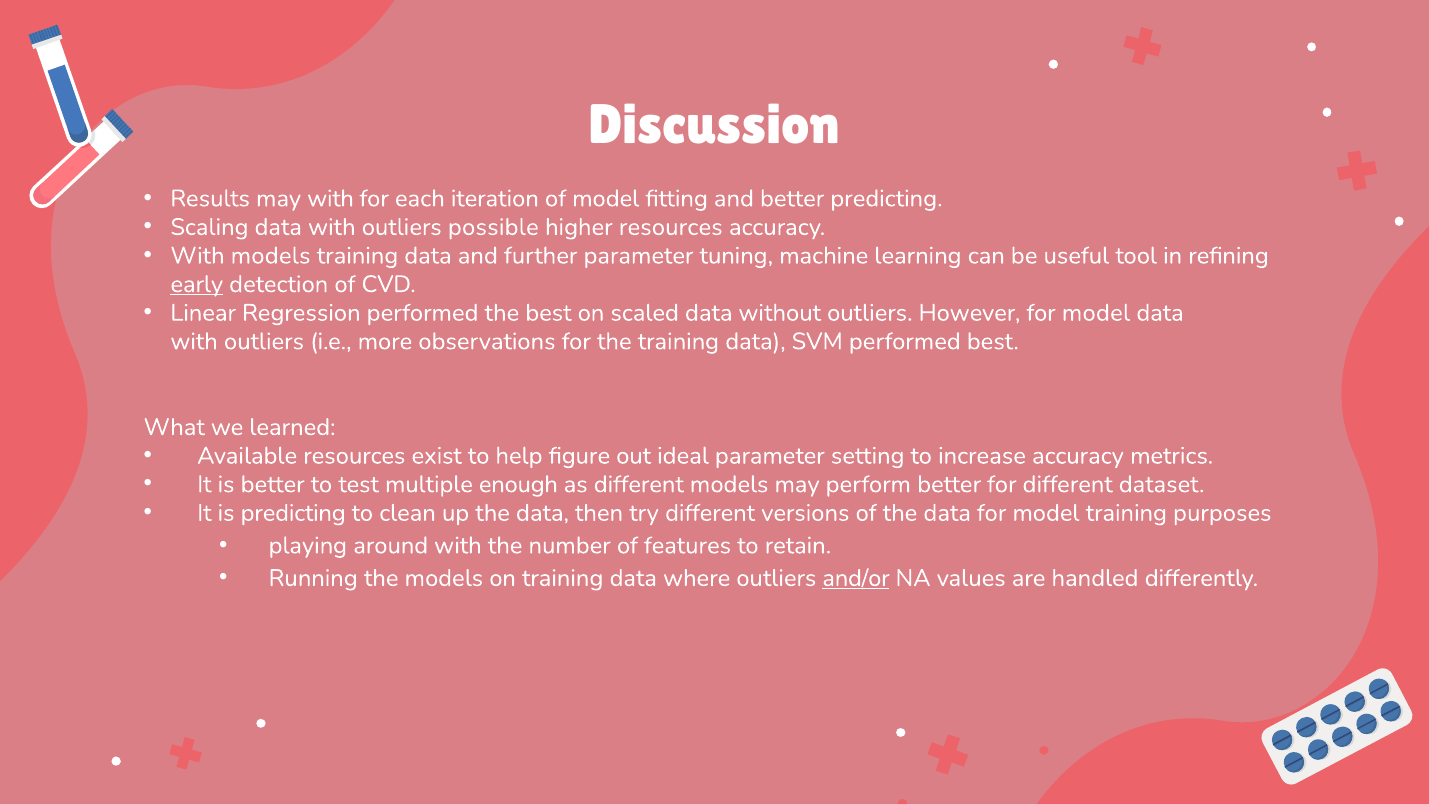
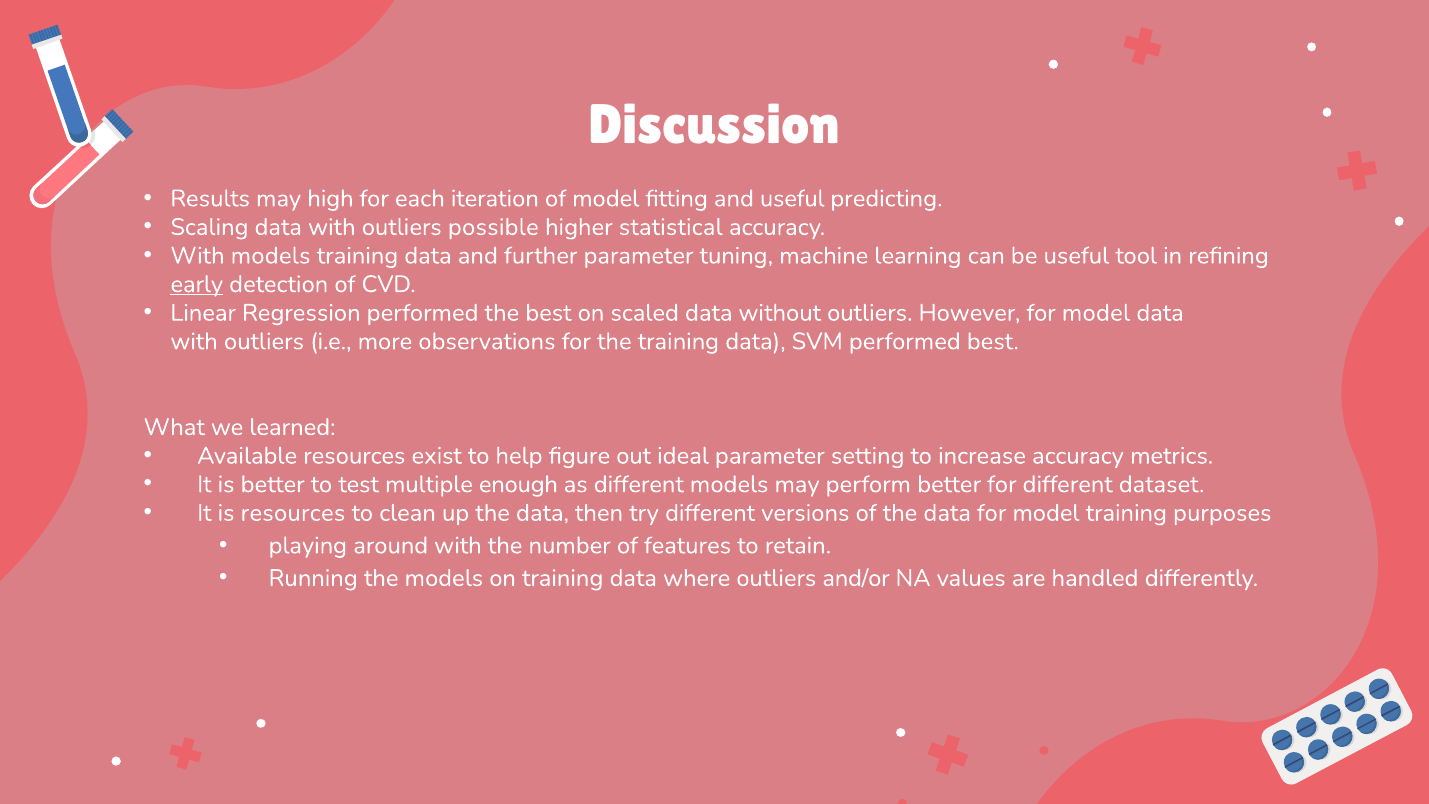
may with: with -> high
and better: better -> useful
higher resources: resources -> statistical
is predicting: predicting -> resources
and/or underline: present -> none
